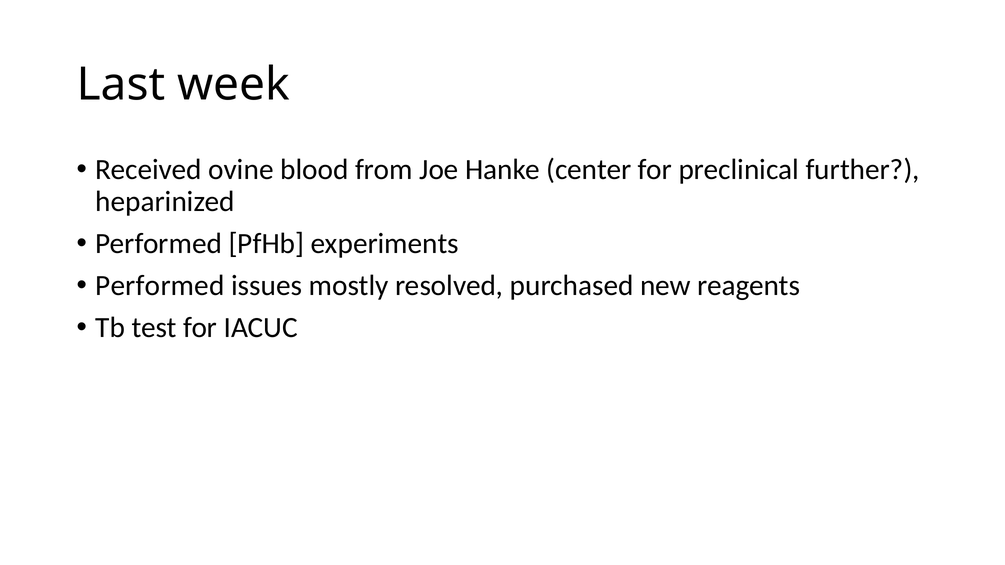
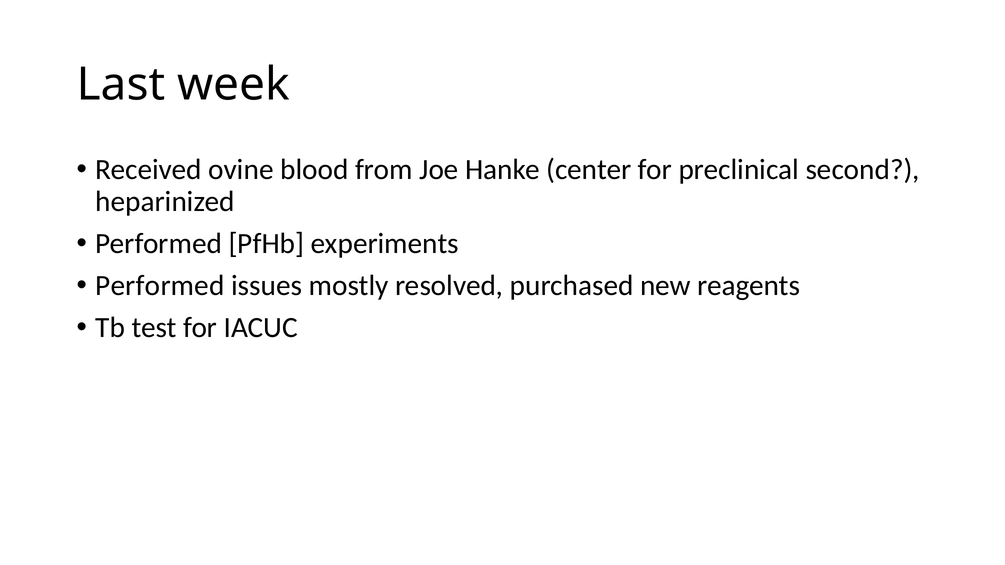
further: further -> second
